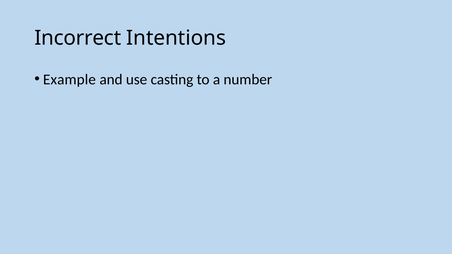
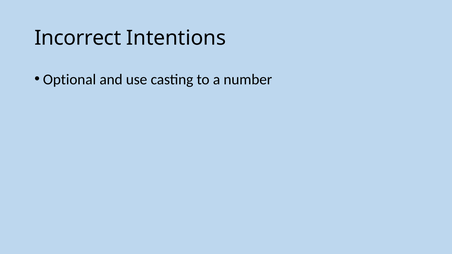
Example: Example -> Optional
